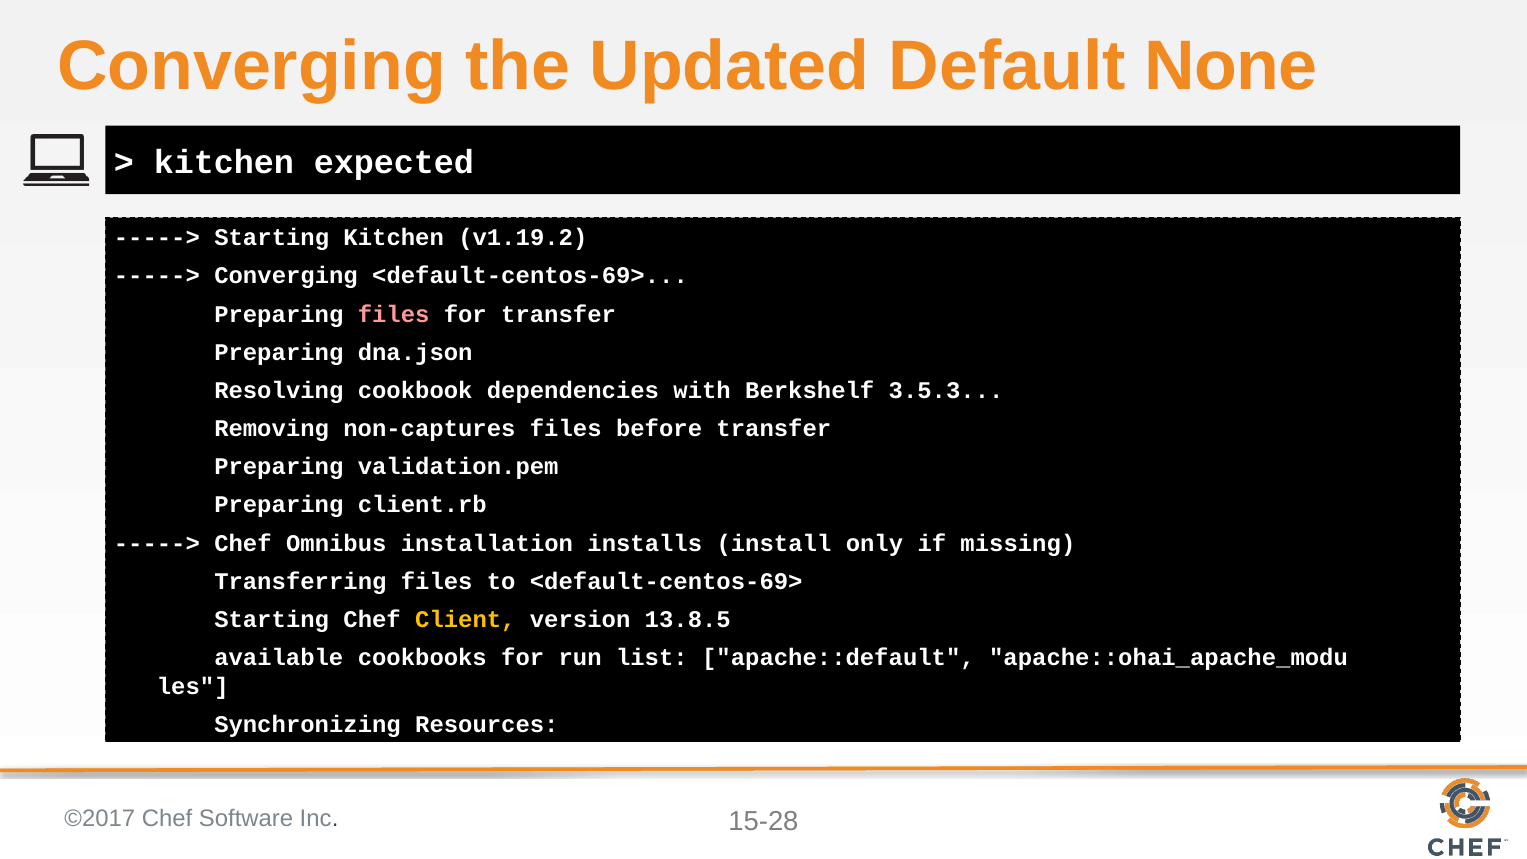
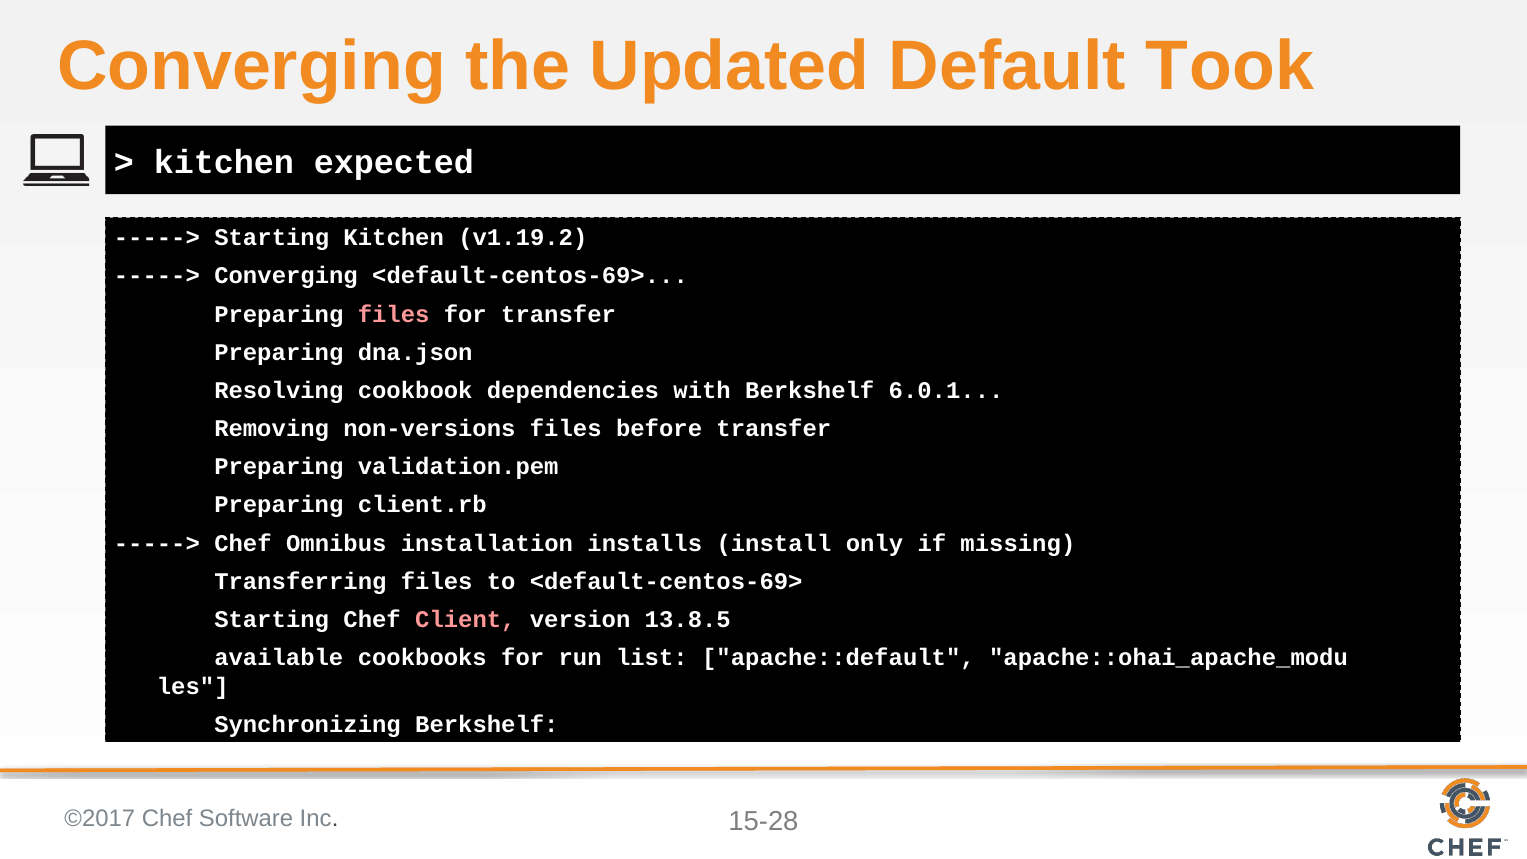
None: None -> Took
3.5.3: 3.5.3 -> 6.0.1
non-captures: non-captures -> non-versions
Client colour: yellow -> pink
Synchronizing Resources: Resources -> Berkshelf
